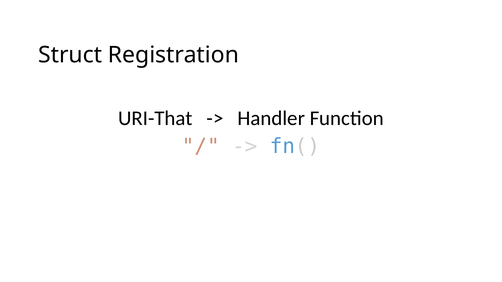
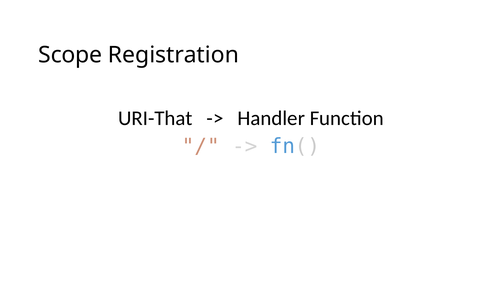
Struct: Struct -> Scope
